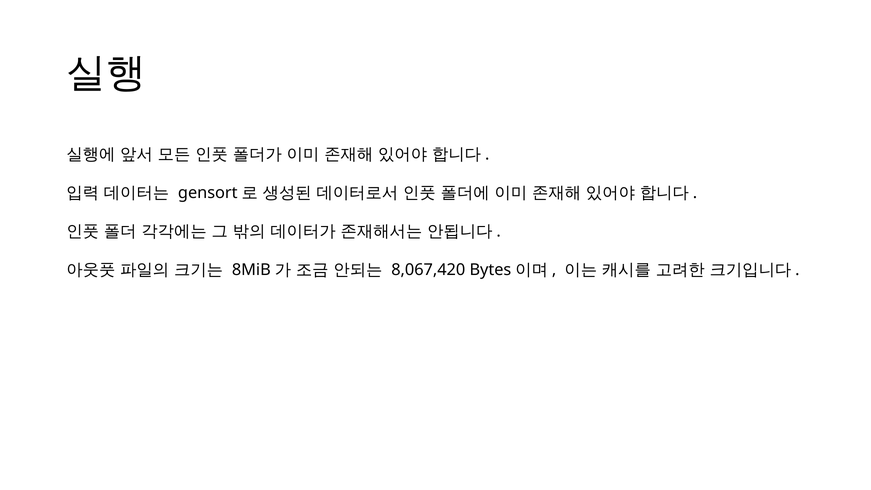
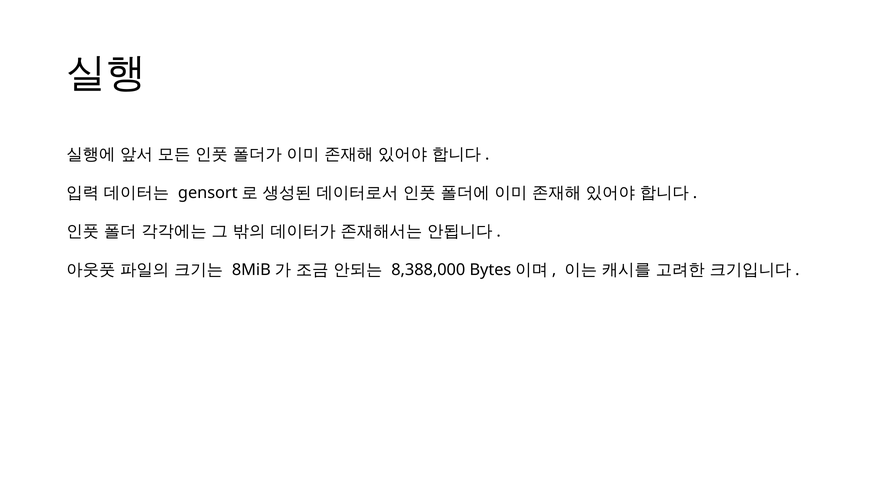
8,067,420: 8,067,420 -> 8,388,000
